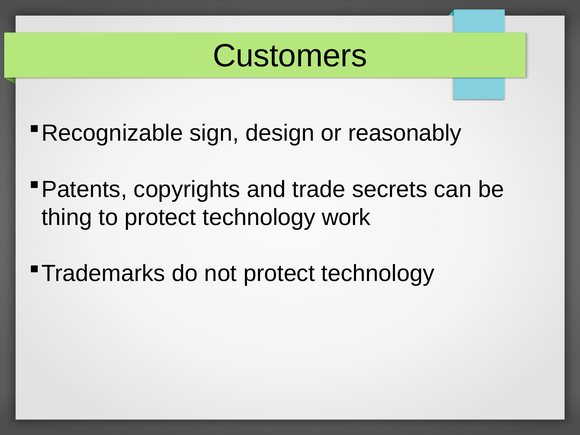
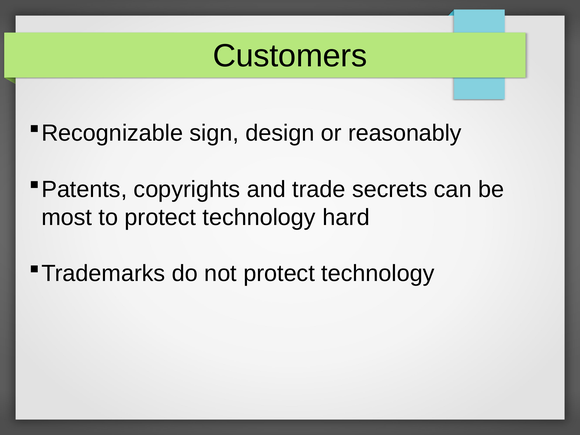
thing: thing -> most
work: work -> hard
